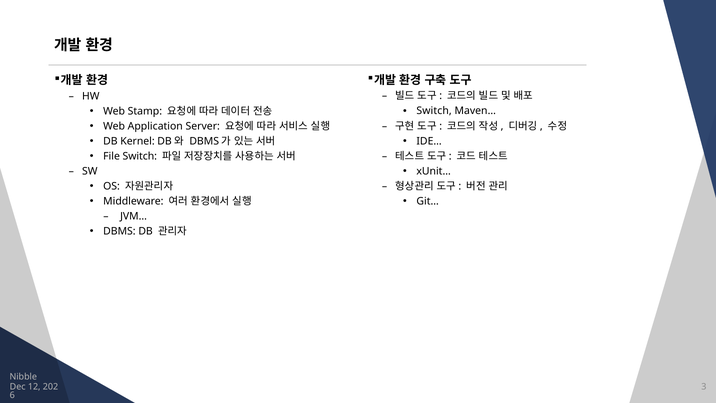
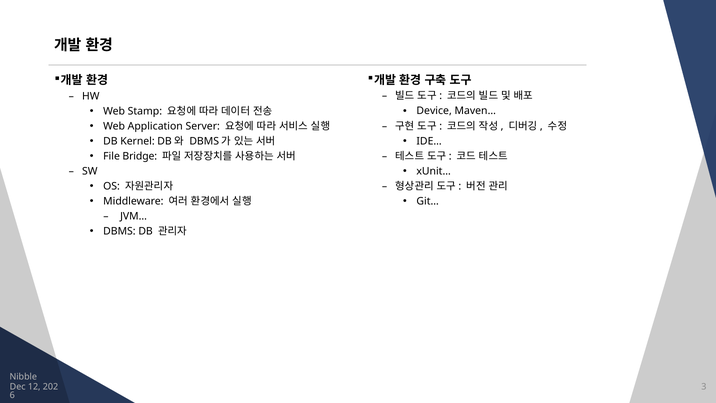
Switch at (434, 111): Switch -> Device
File Switch: Switch -> Bridge
